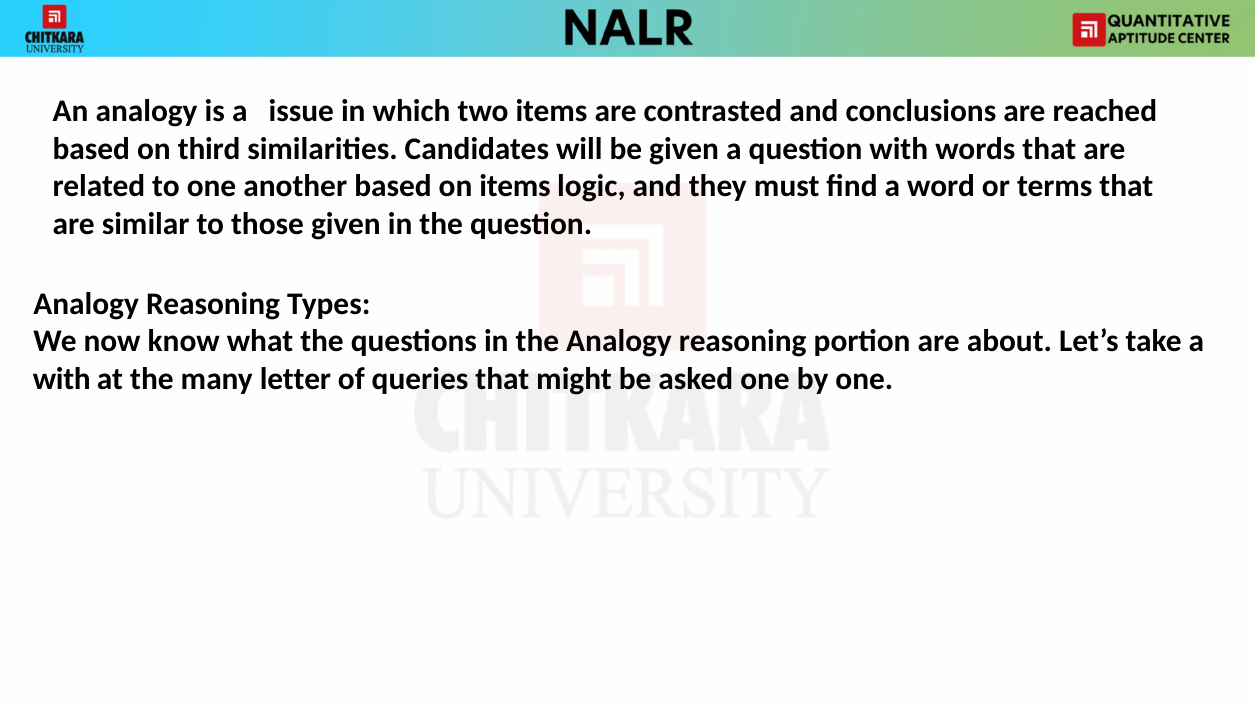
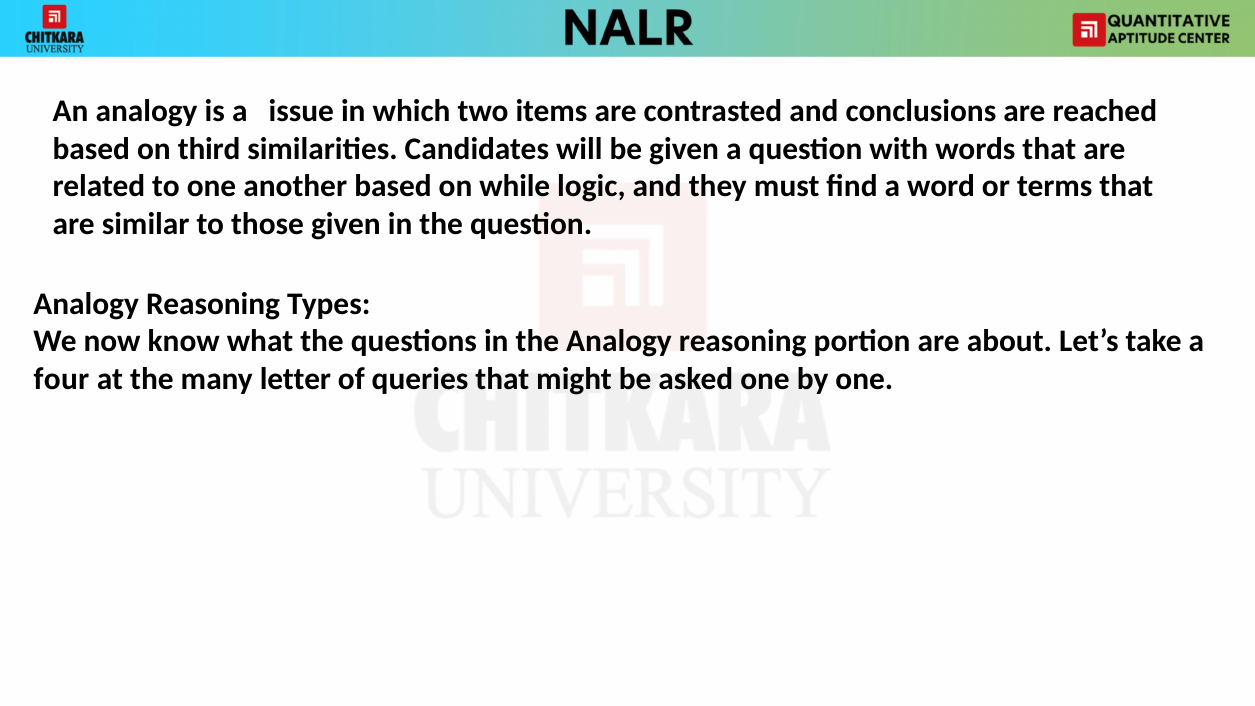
on items: items -> while
with at (62, 379): with -> four
